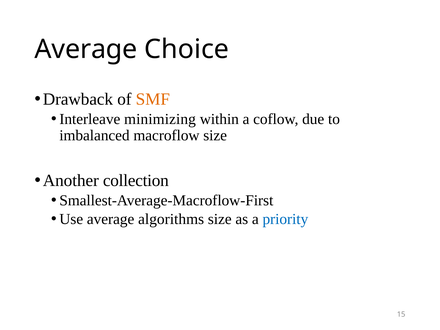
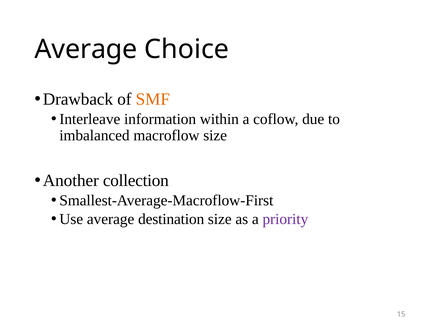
minimizing: minimizing -> information
algorithms: algorithms -> destination
priority colour: blue -> purple
